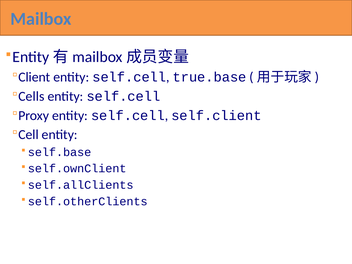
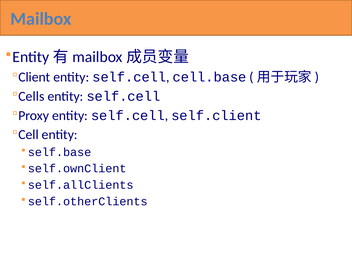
true.base: true.base -> cell.base
